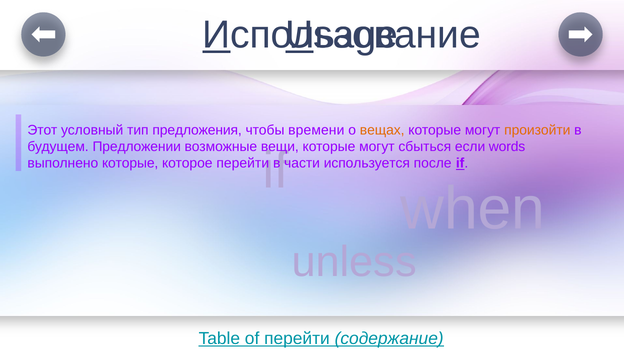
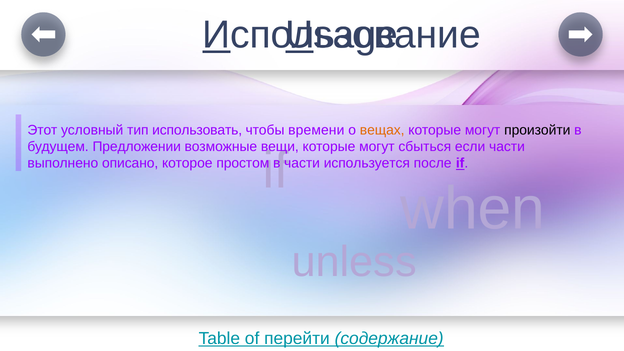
предложения: предложения -> использовать
произойти colour: orange -> black
если words: words -> части
выполнено которые: которые -> описано
которое перейти: перейти -> простом
